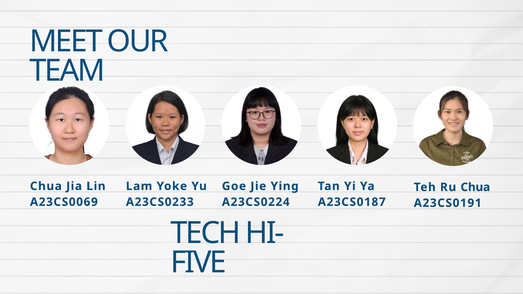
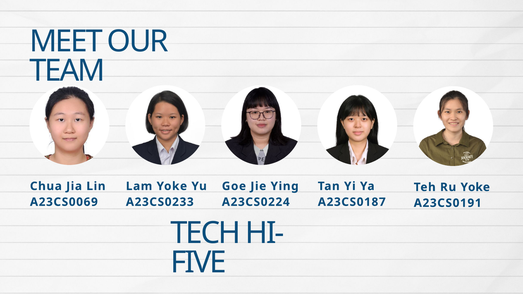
Ru Chua: Chua -> Yoke
